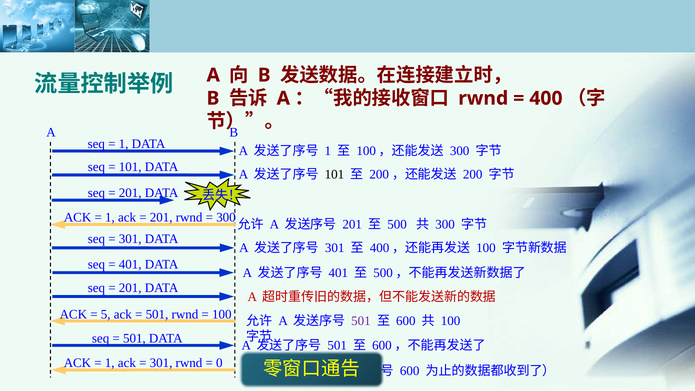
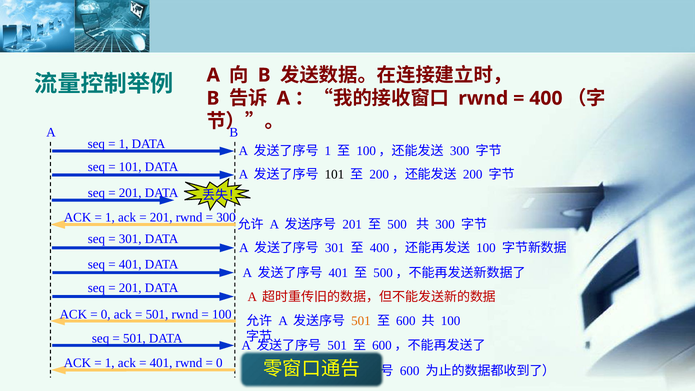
5 at (106, 314): 5 -> 0
501 at (361, 321) colour: purple -> orange
301 at (161, 363): 301 -> 401
